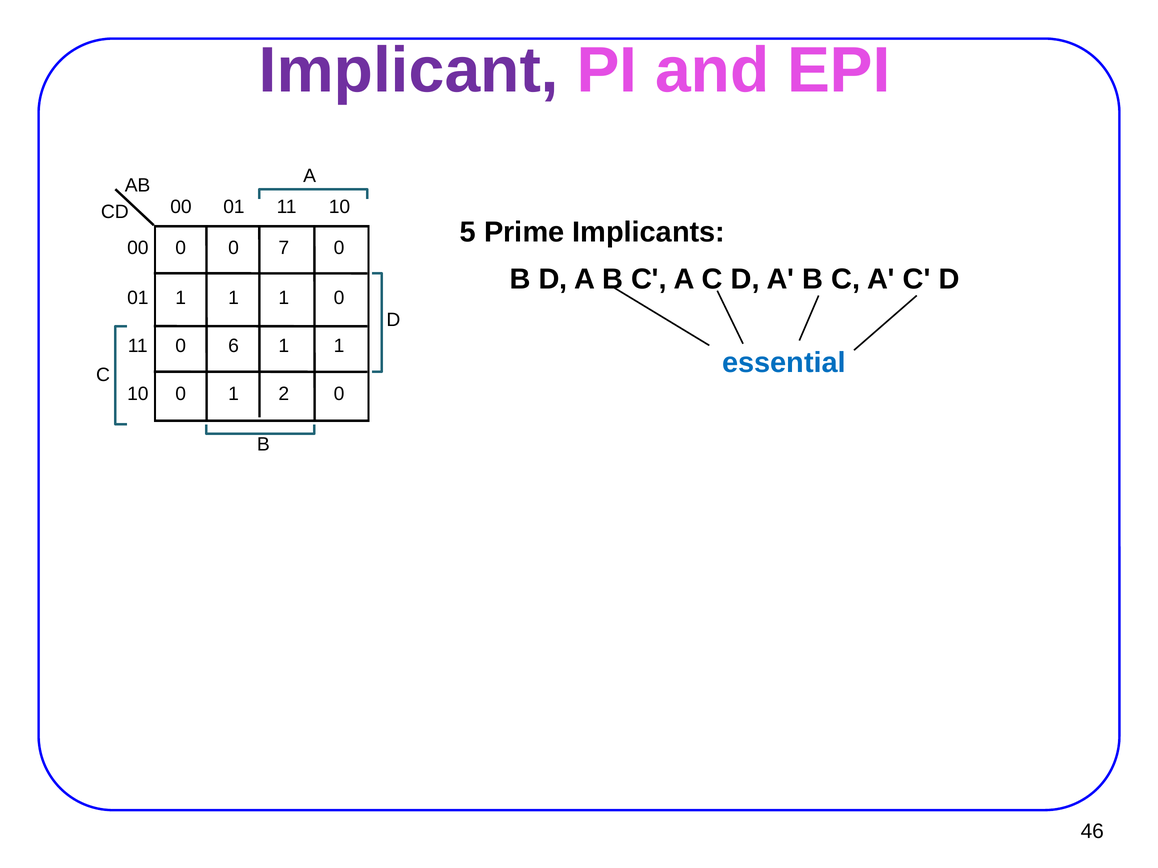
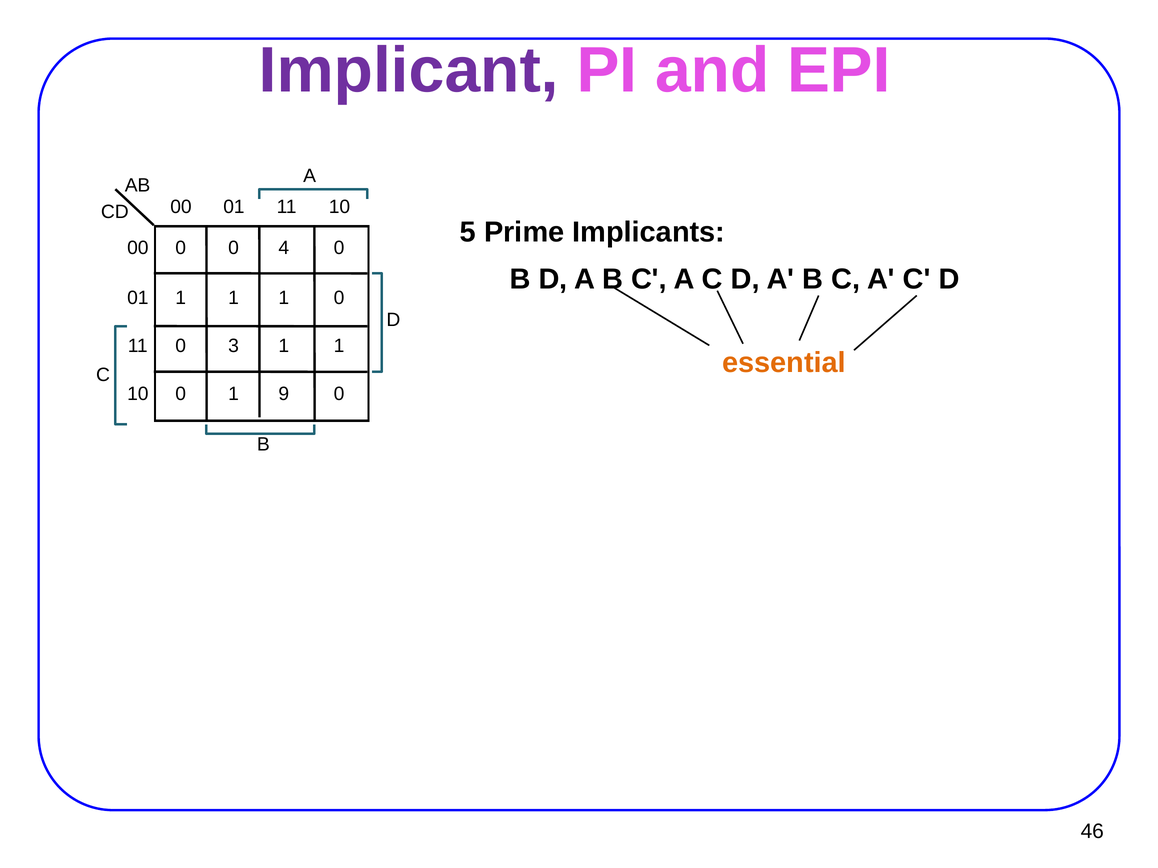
7: 7 -> 4
6: 6 -> 3
essential colour: blue -> orange
2: 2 -> 9
